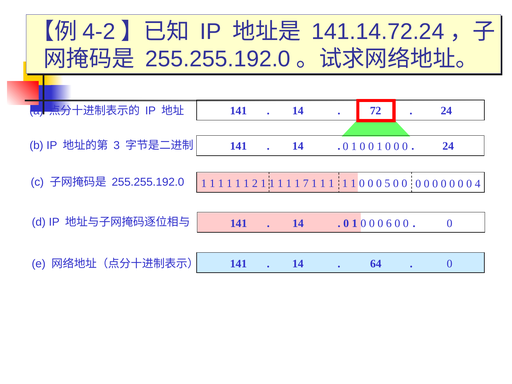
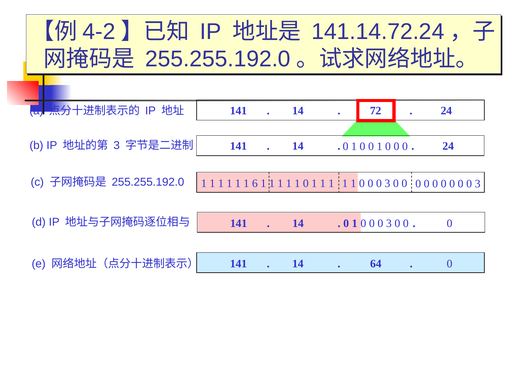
4 at (478, 184): 4 -> 3
2: 2 -> 6
7 at (306, 183): 7 -> 0
5 at (387, 183): 5 -> 3
6 at (389, 223): 6 -> 3
